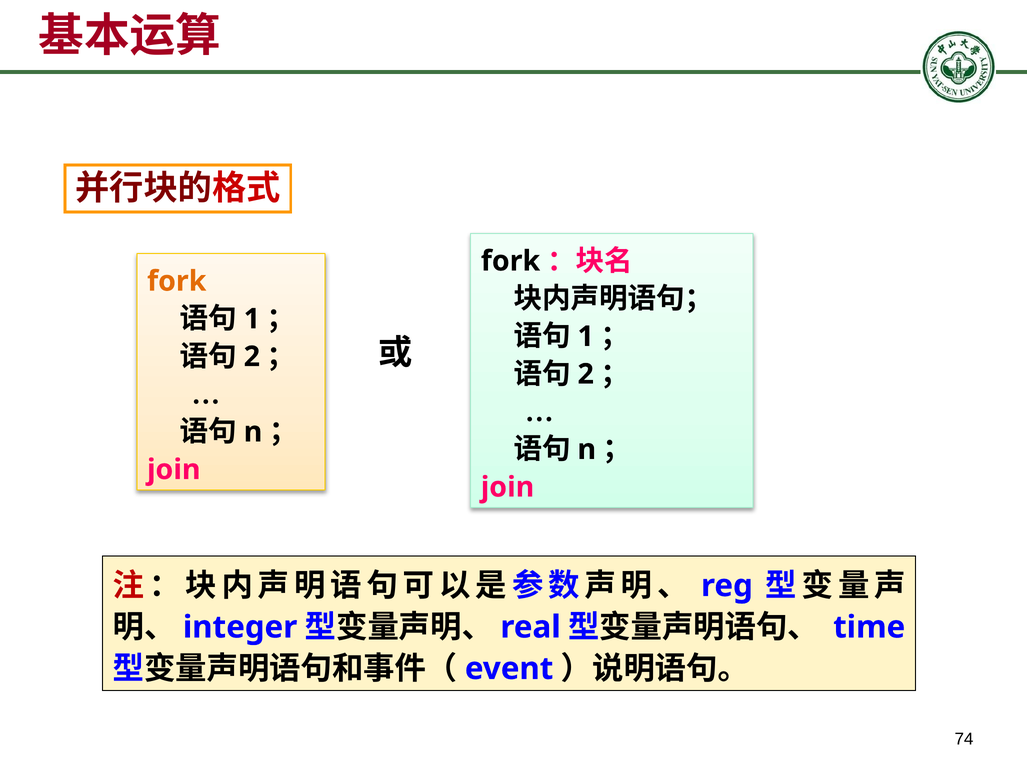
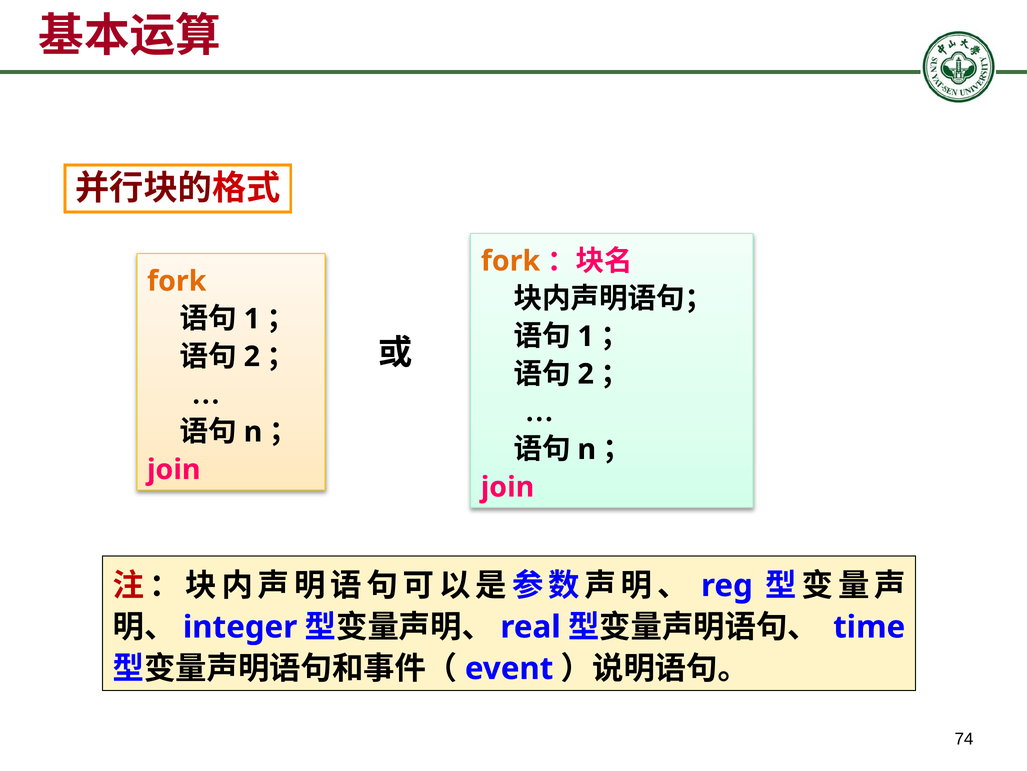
fork at (510, 261) colour: black -> orange
